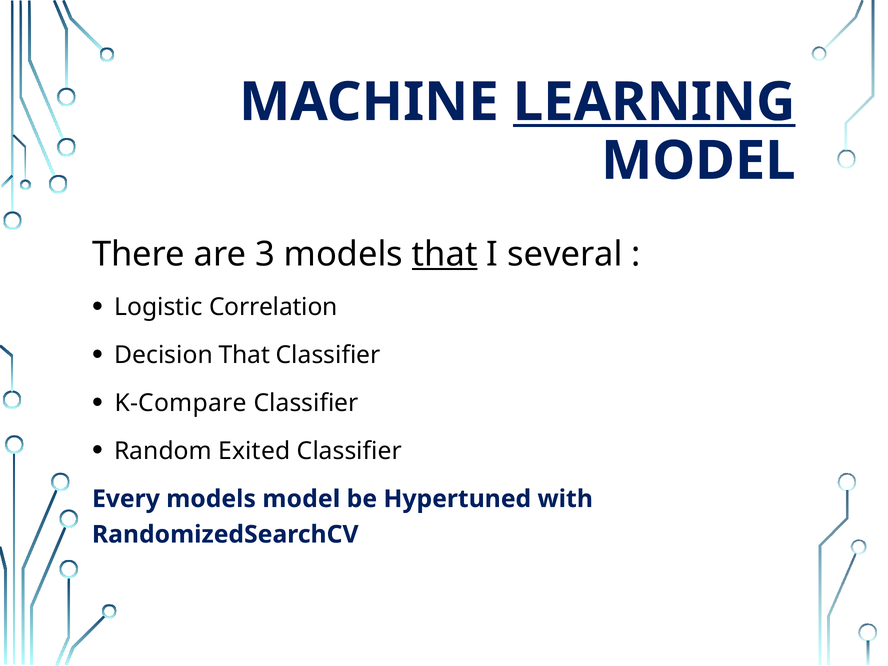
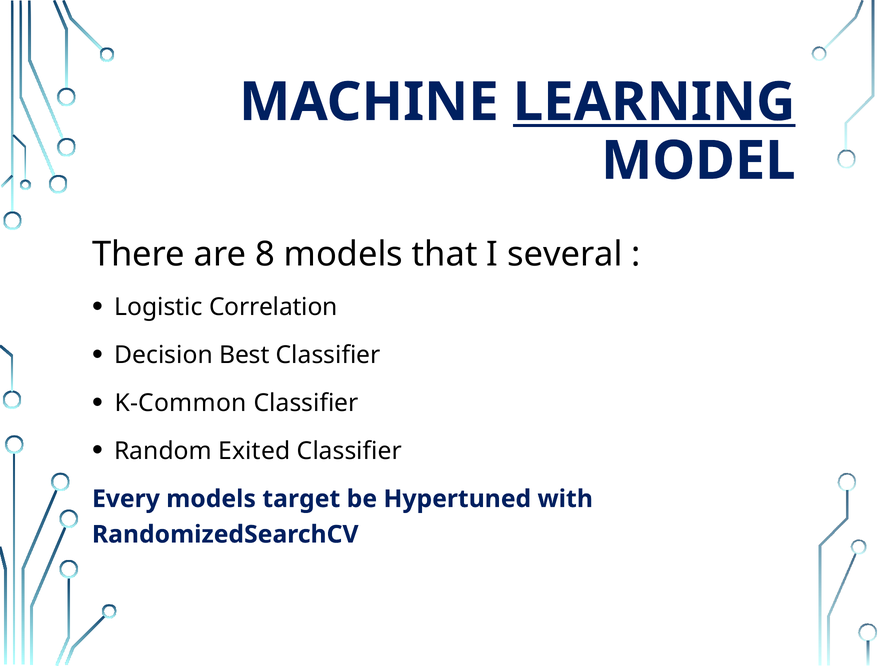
3: 3 -> 8
that at (445, 254) underline: present -> none
Decision That: That -> Best
K-Compare: K-Compare -> K-Common
models model: model -> target
